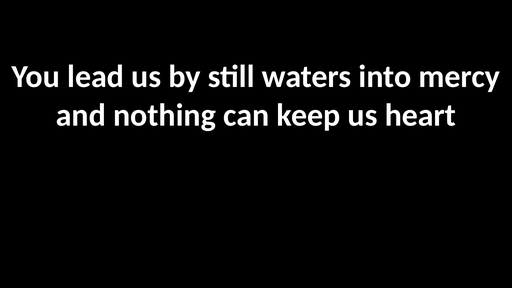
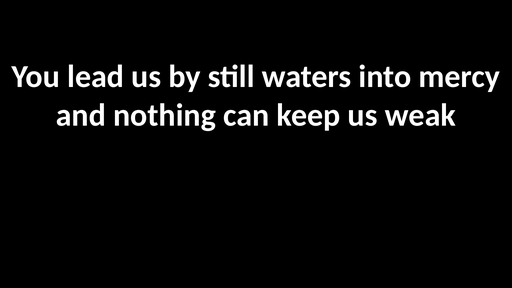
heart: heart -> weak
